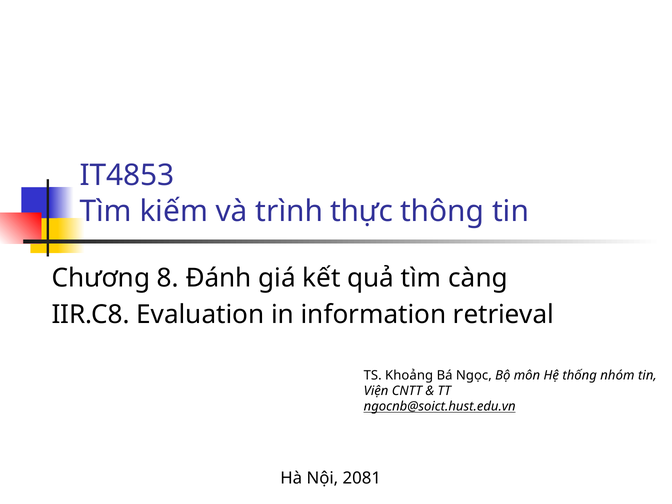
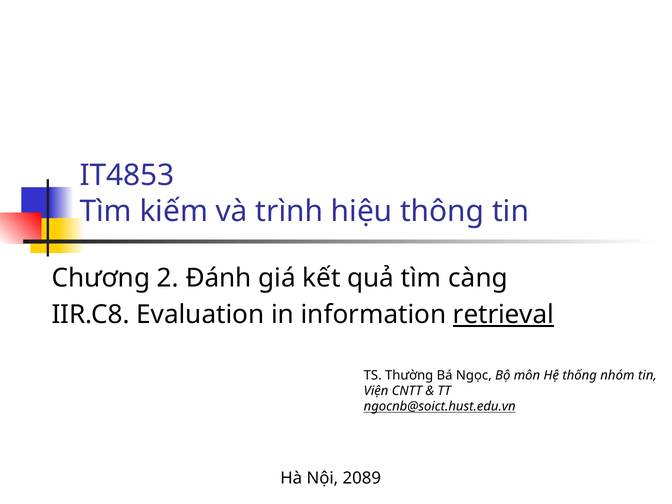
thực: thực -> hiệu
8: 8 -> 2
retrieval underline: none -> present
Khoảng: Khoảng -> Thường
2081: 2081 -> 2089
